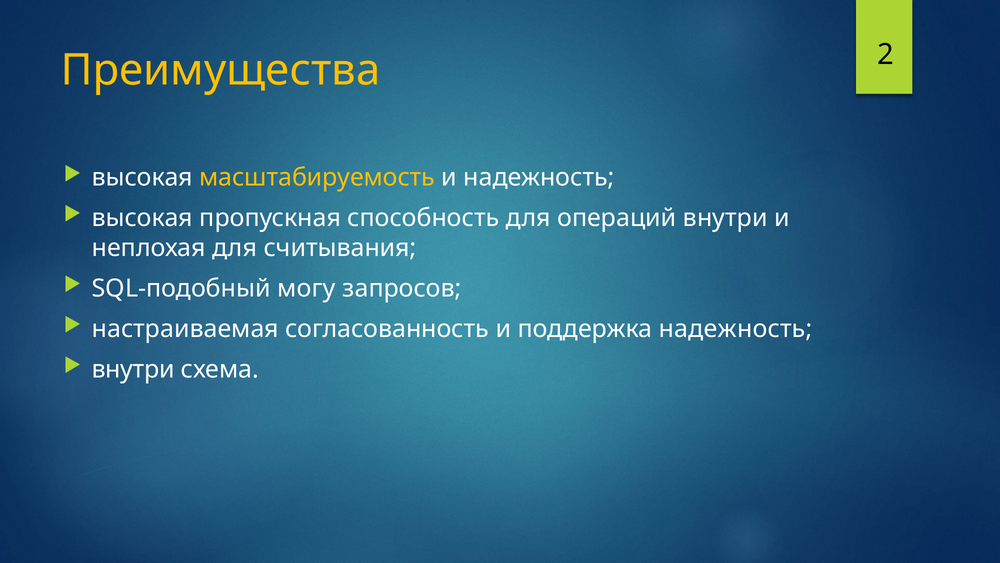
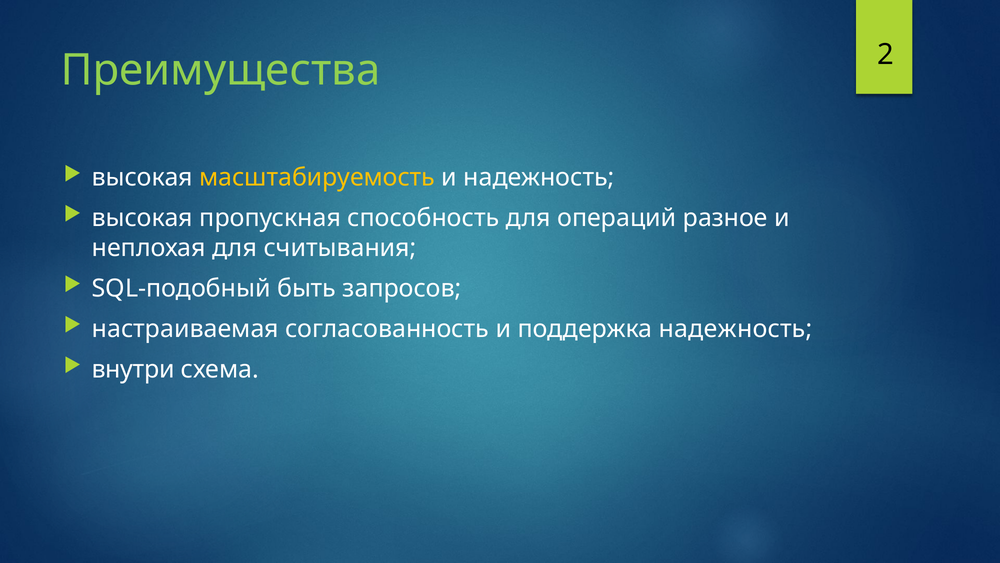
Преимущества colour: yellow -> light green
операций внутри: внутри -> разное
могу: могу -> быть
